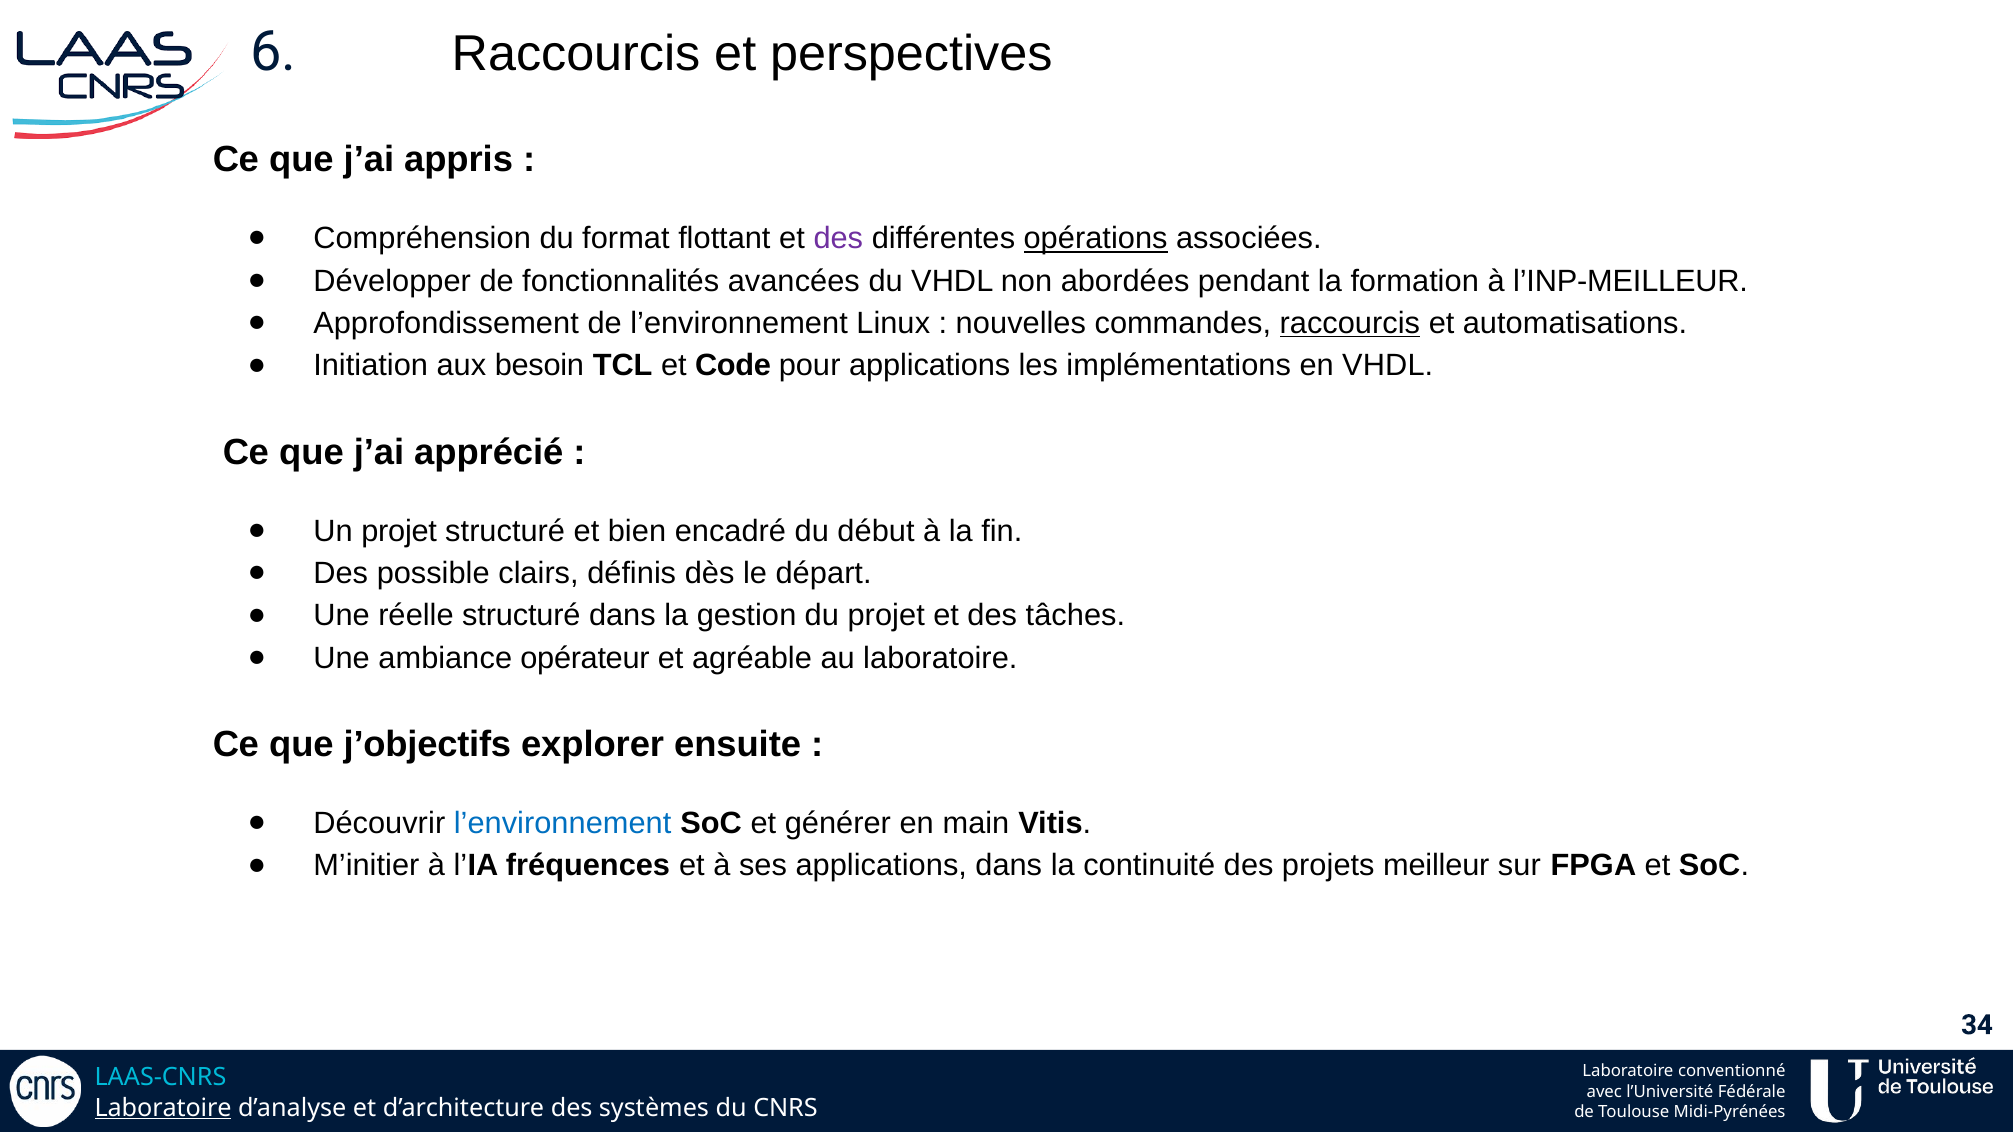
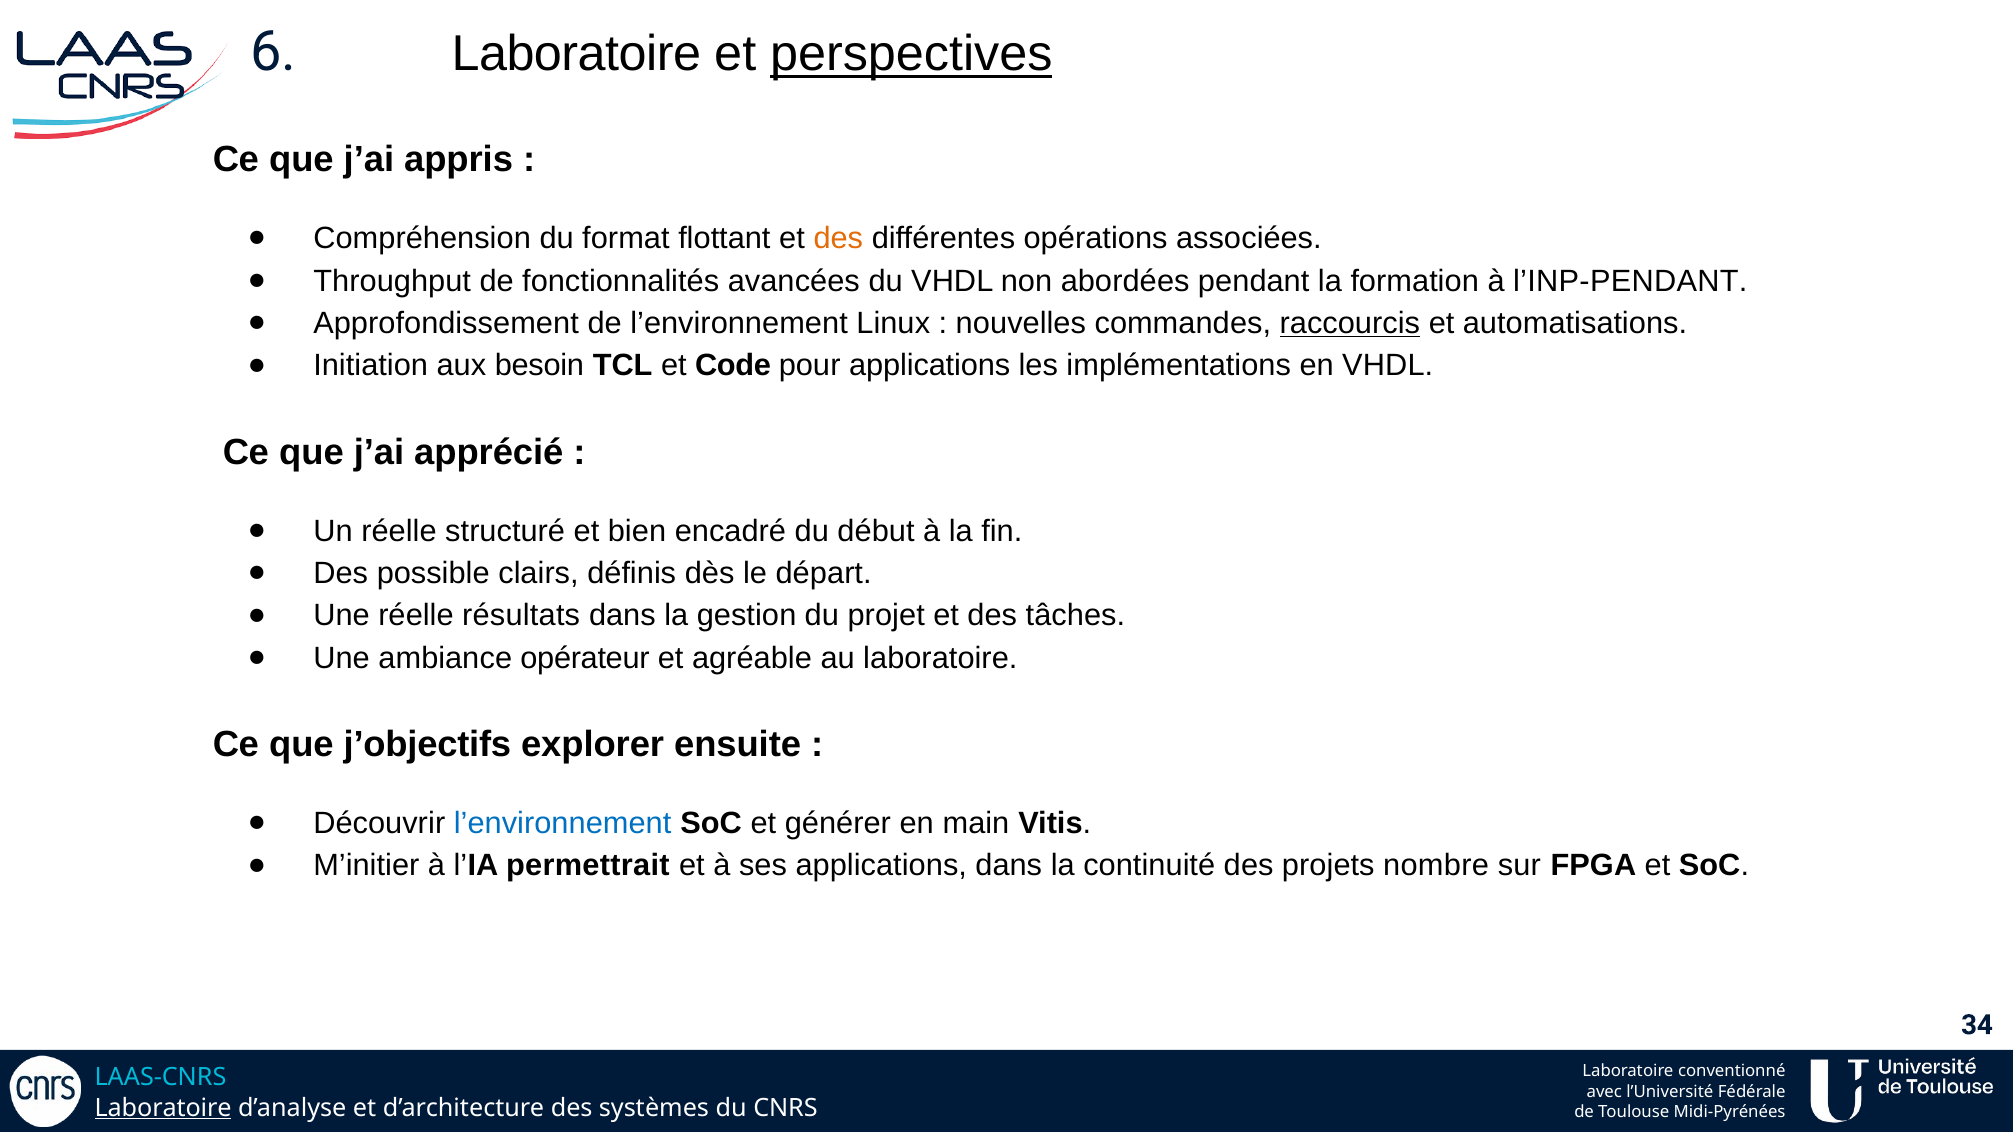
6 Raccourcis: Raccourcis -> Laboratoire
perspectives underline: none -> present
des at (838, 239) colour: purple -> orange
opérations underline: present -> none
Développer: Développer -> Throughput
l’INP-MEILLEUR: l’INP-MEILLEUR -> l’INP-PENDANT
Un projet: projet -> réelle
réelle structuré: structuré -> résultats
fréquences: fréquences -> permettrait
meilleur: meilleur -> nombre
